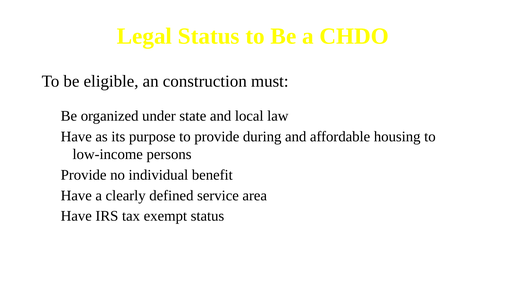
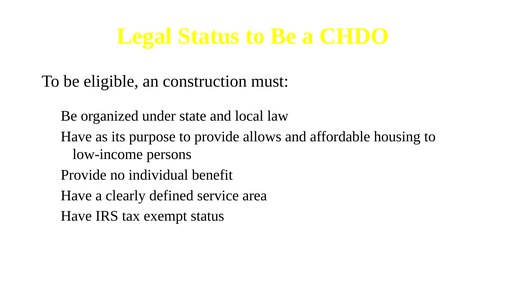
during: during -> allows
